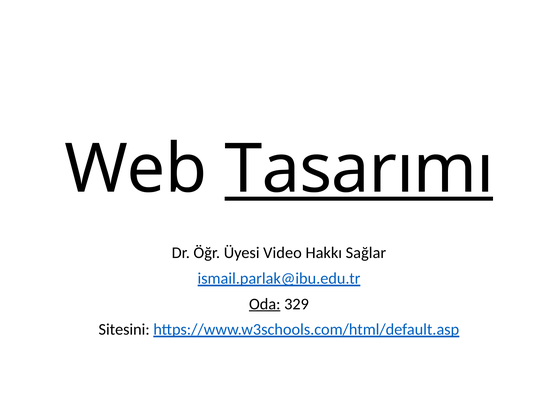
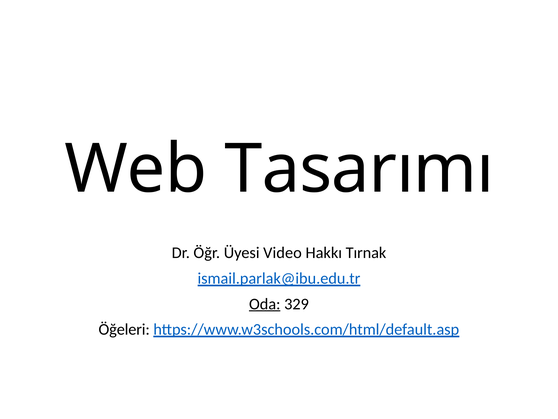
Tasarımı underline: present -> none
Sağlar: Sağlar -> Tırnak
Sitesini: Sitesini -> Öğeleri
